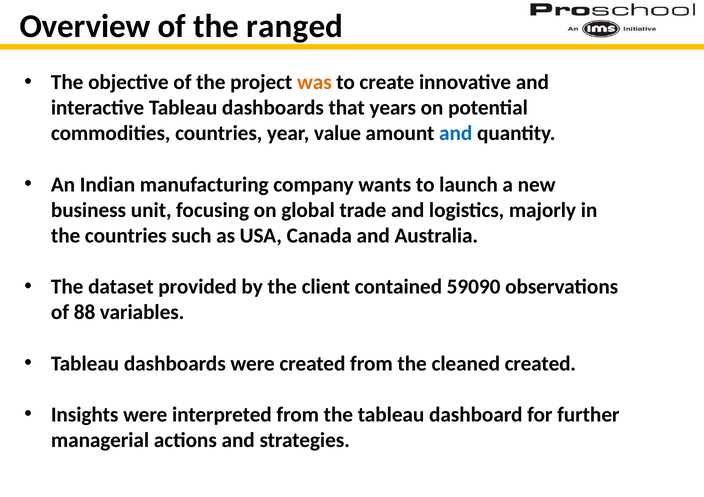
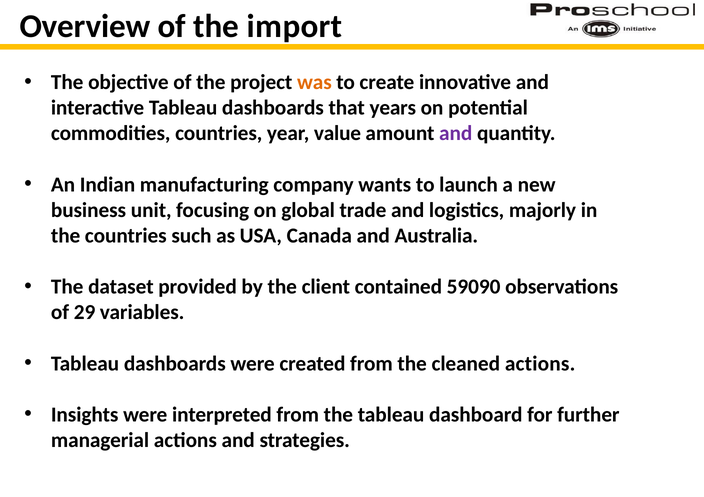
ranged: ranged -> import
and at (456, 133) colour: blue -> purple
88: 88 -> 29
cleaned created: created -> actions
